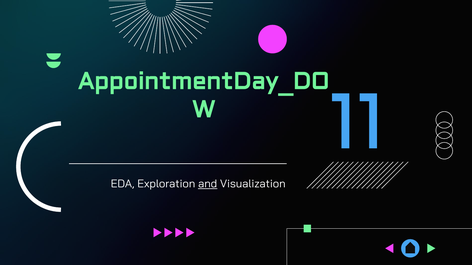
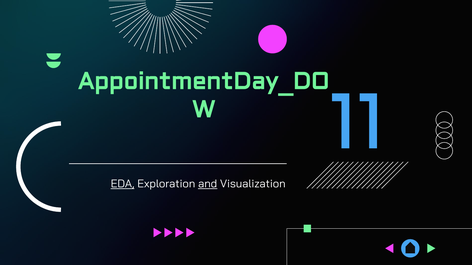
EDA underline: none -> present
